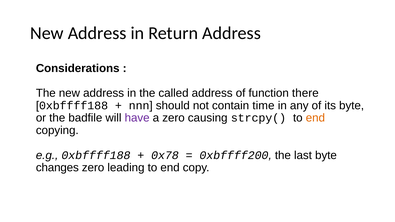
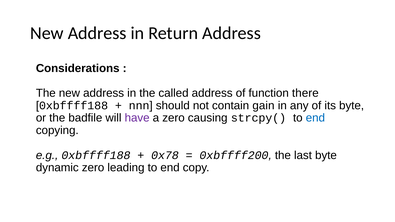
time: time -> gain
end at (315, 118) colour: orange -> blue
changes: changes -> dynamic
